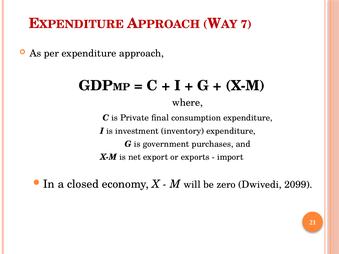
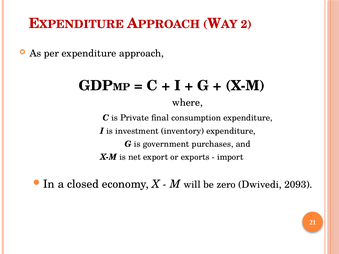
7: 7 -> 2
2099: 2099 -> 2093
